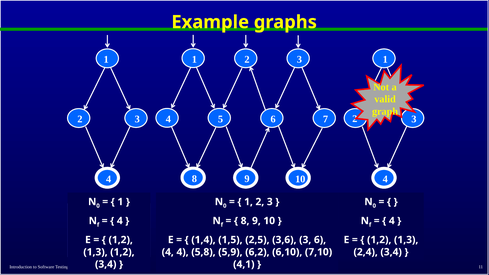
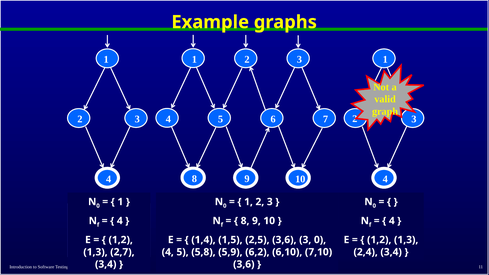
3 6: 6 -> 0
1,2 at (122, 252): 1,2 -> 2,7
4 4: 4 -> 5
4,1 at (244, 264): 4,1 -> 3,6
